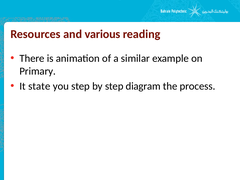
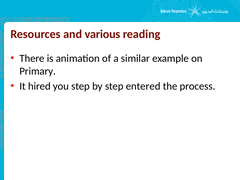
state: state -> hired
diagram: diagram -> entered
